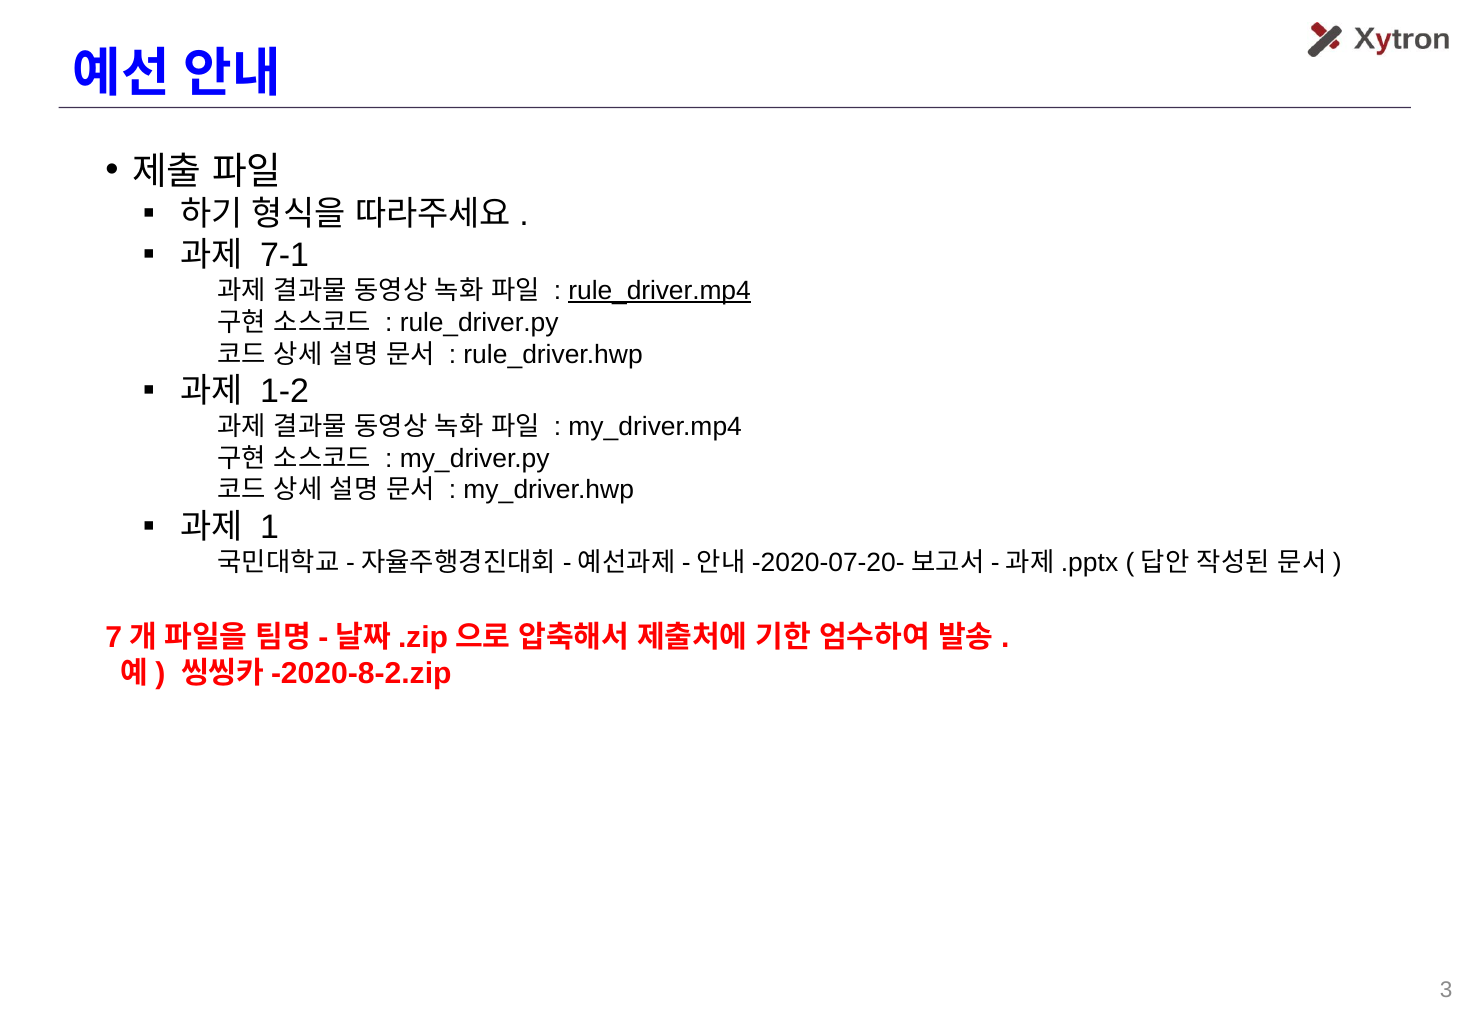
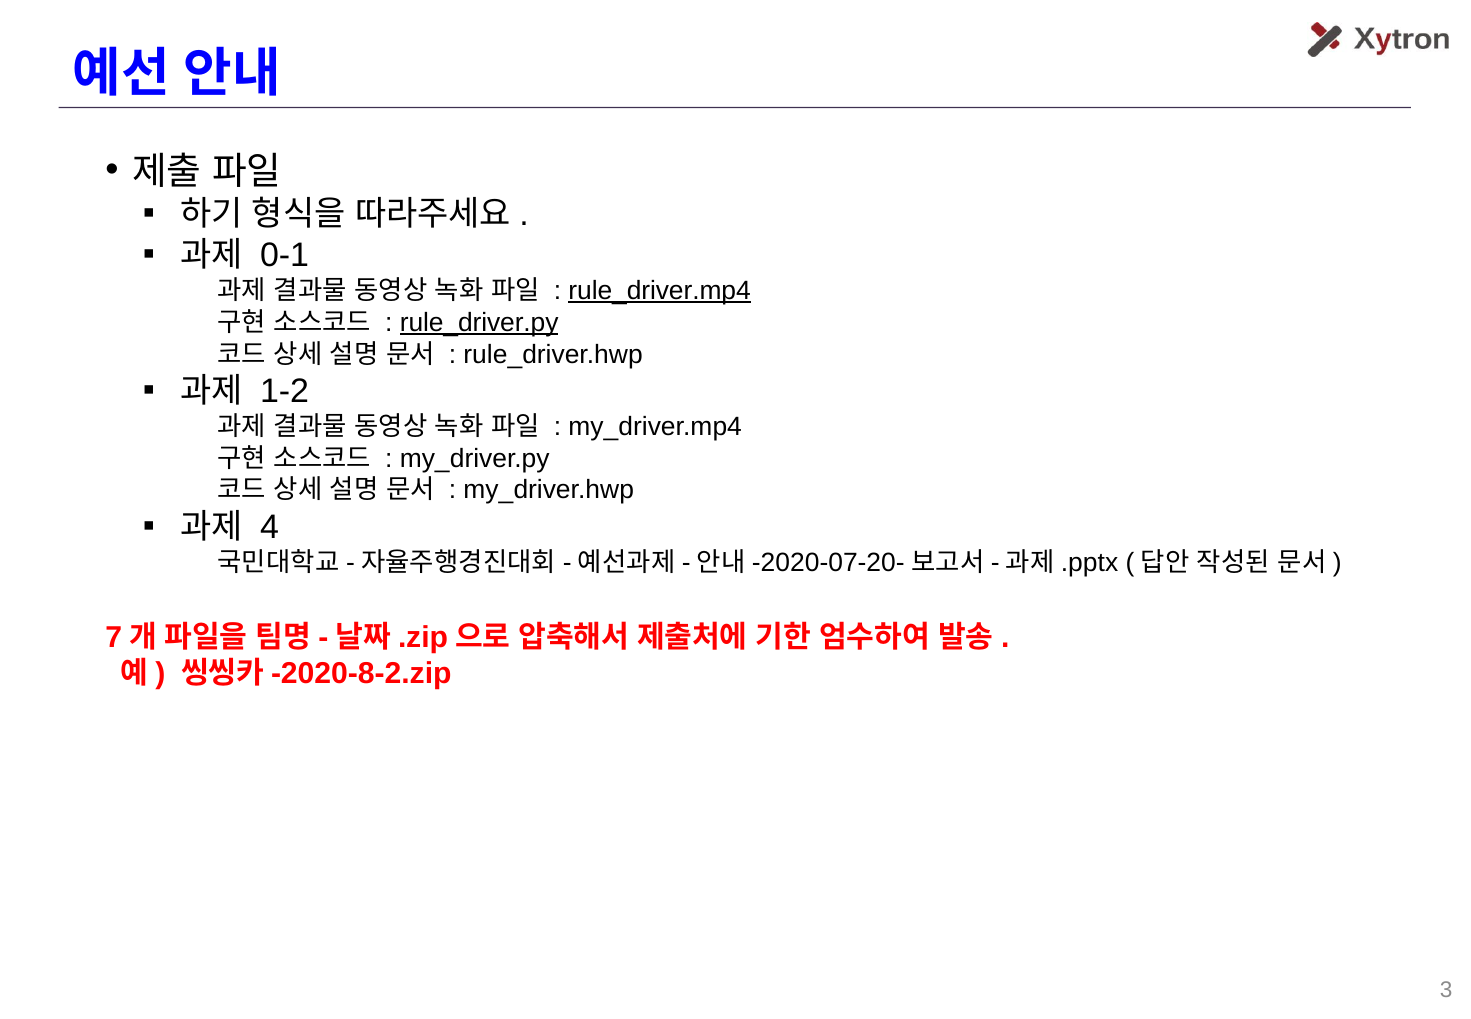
7-1: 7-1 -> 0-1
rule_driver.py underline: none -> present
1: 1 -> 4
